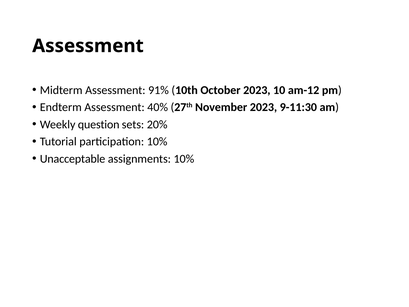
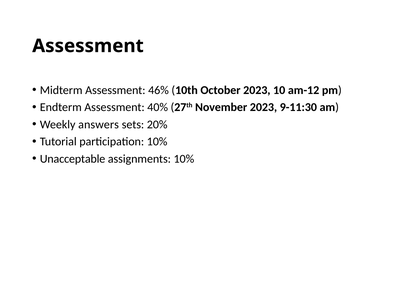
91%: 91% -> 46%
question: question -> answers
